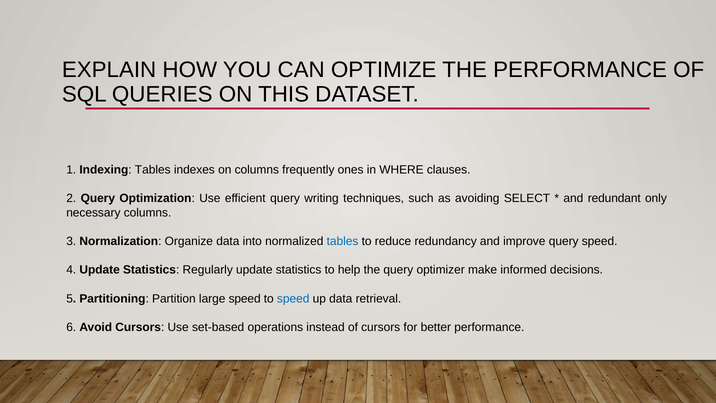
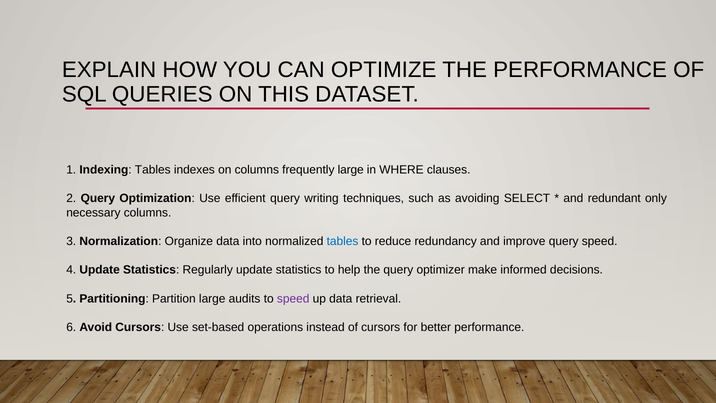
frequently ones: ones -> large
large speed: speed -> audits
speed at (293, 298) colour: blue -> purple
